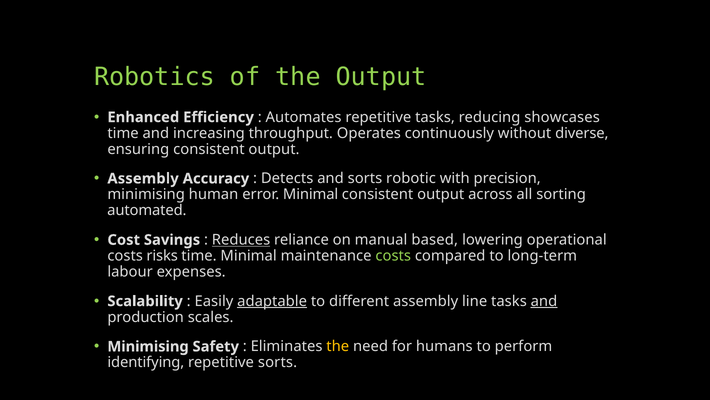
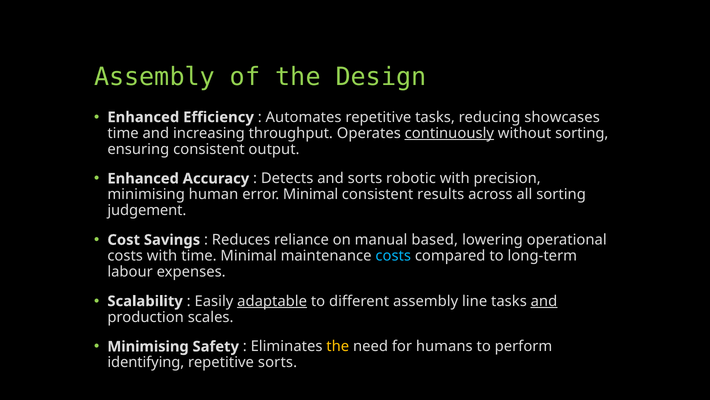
Robotics at (154, 77): Robotics -> Assembly
the Output: Output -> Design
continuously underline: none -> present
without diverse: diverse -> sorting
Assembly at (143, 178): Assembly -> Enhanced
output at (441, 194): output -> results
automated: automated -> judgement
Reduces underline: present -> none
costs risks: risks -> with
costs at (393, 256) colour: light green -> light blue
